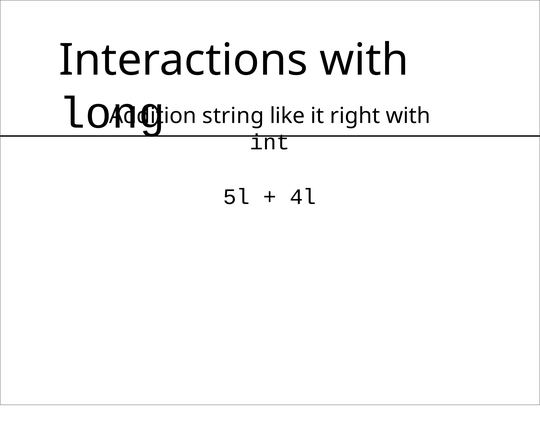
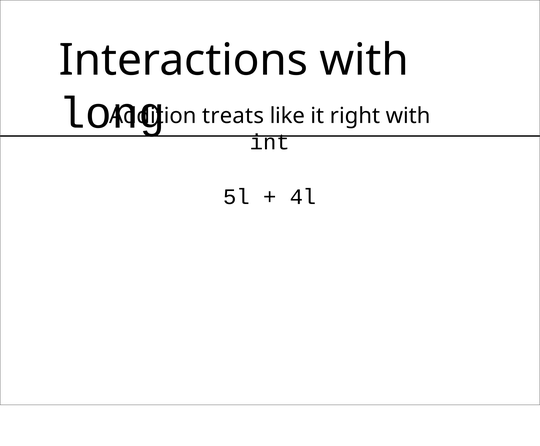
string: string -> treats
